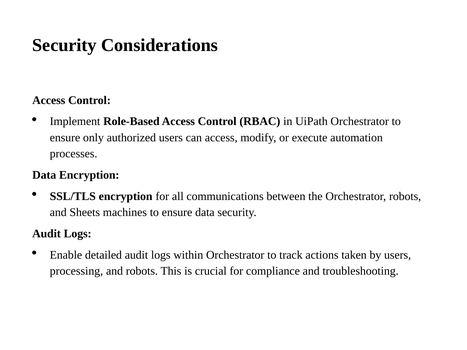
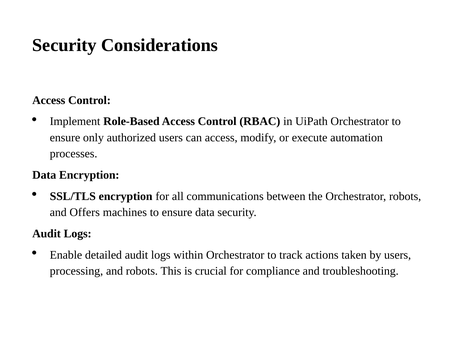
Sheets: Sheets -> Offers
